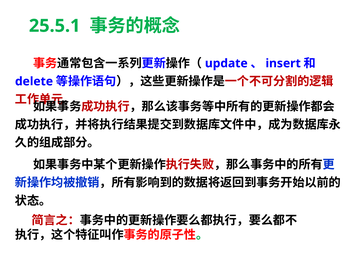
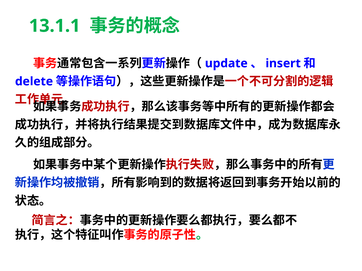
25.5.1: 25.5.1 -> 13.1.1
